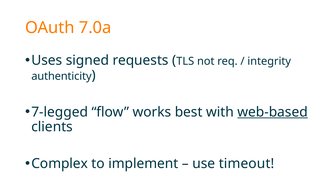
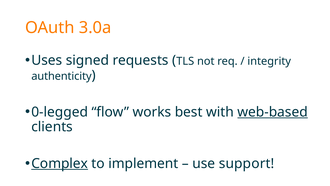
7.0a: 7.0a -> 3.0a
7-legged: 7-legged -> 0-legged
Complex underline: none -> present
timeout: timeout -> support
